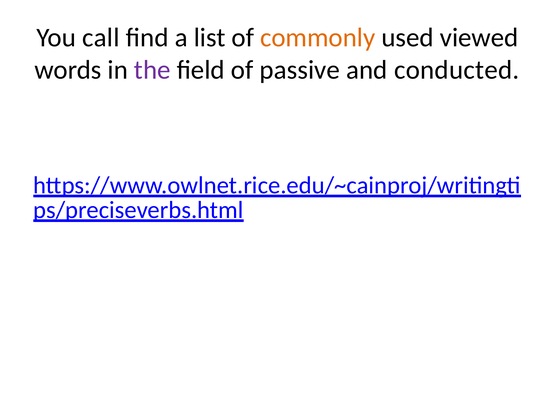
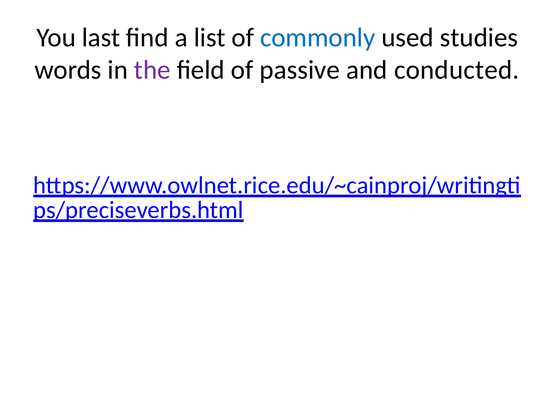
call: call -> last
commonly colour: orange -> blue
viewed: viewed -> studies
